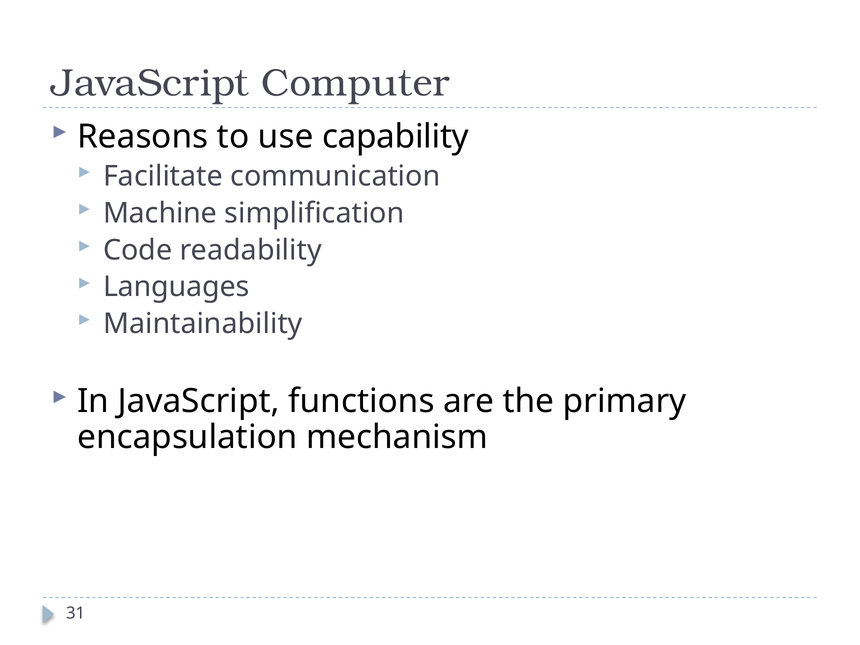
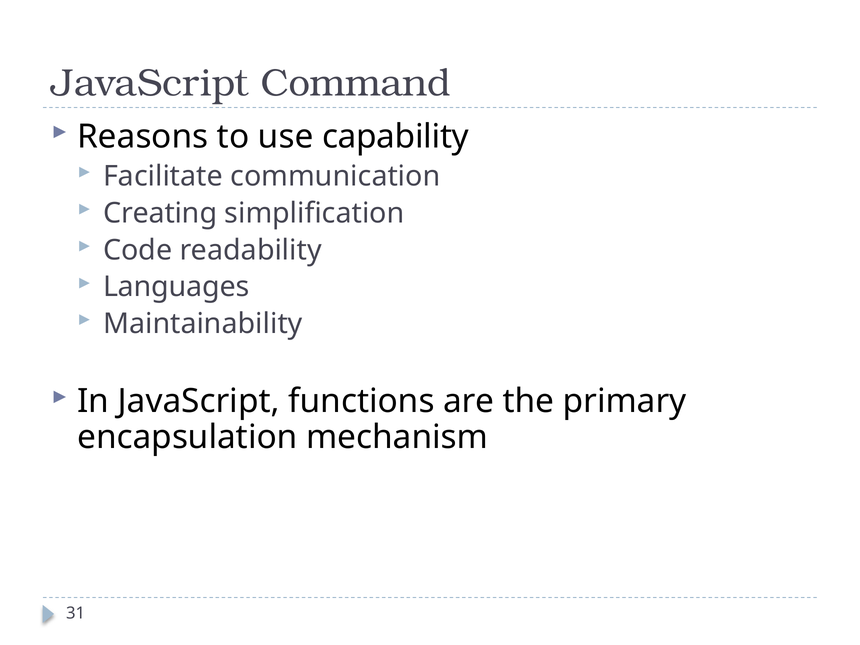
Computer: Computer -> Command
Machine: Machine -> Creating
